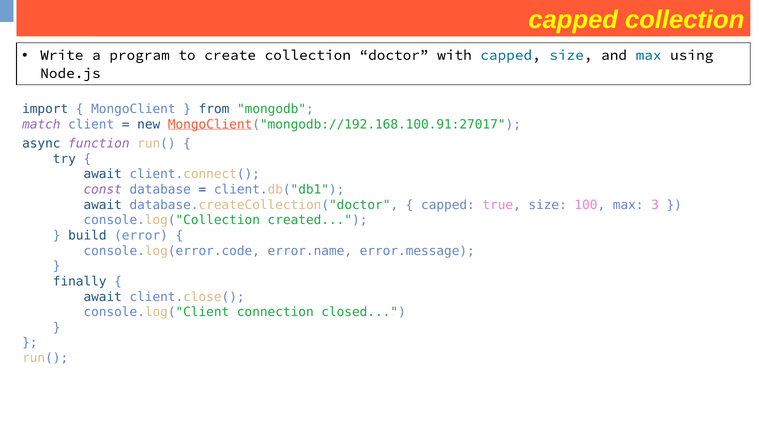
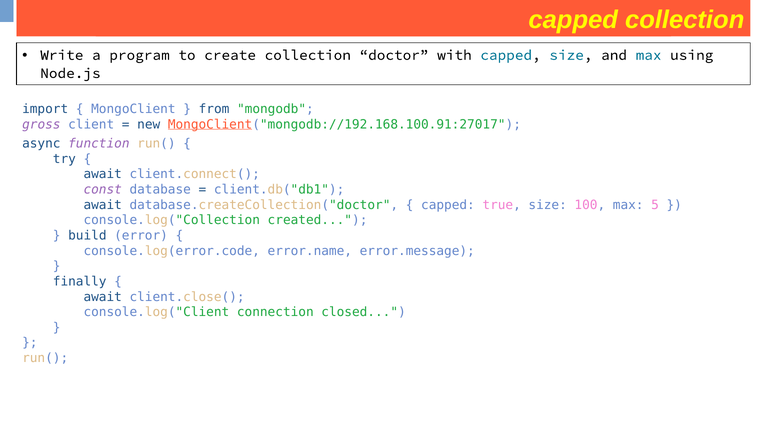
match: match -> gross
3: 3 -> 5
